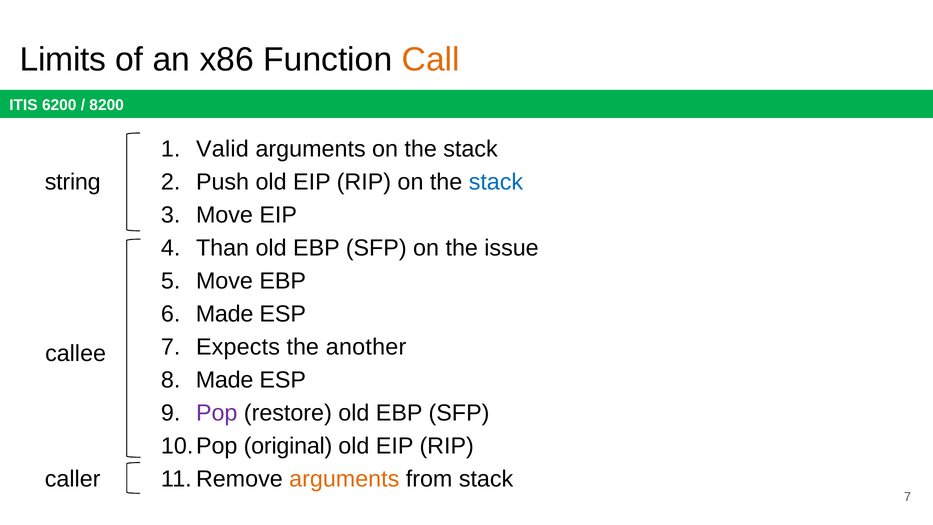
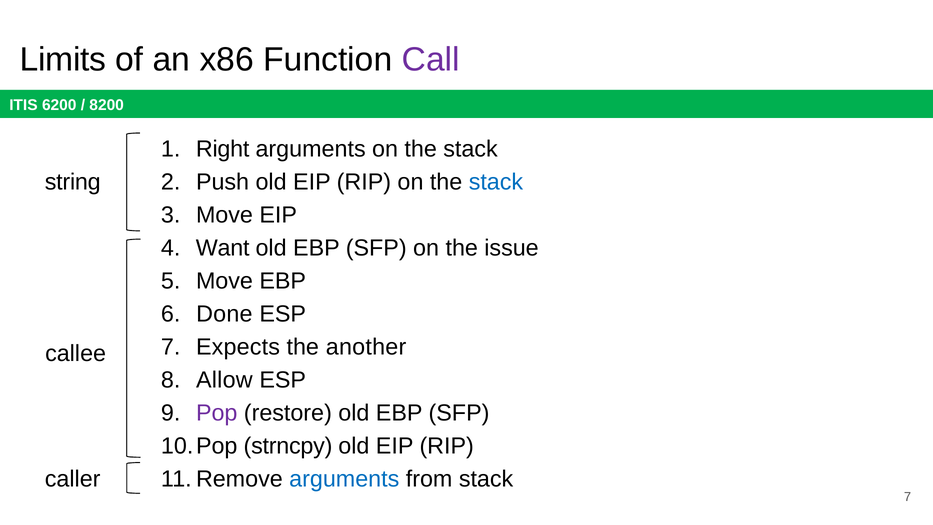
Call colour: orange -> purple
Valid: Valid -> Right
Than: Than -> Want
Made at (225, 314): Made -> Done
Made at (225, 380): Made -> Allow
original: original -> strncpy
arguments at (344, 479) colour: orange -> blue
